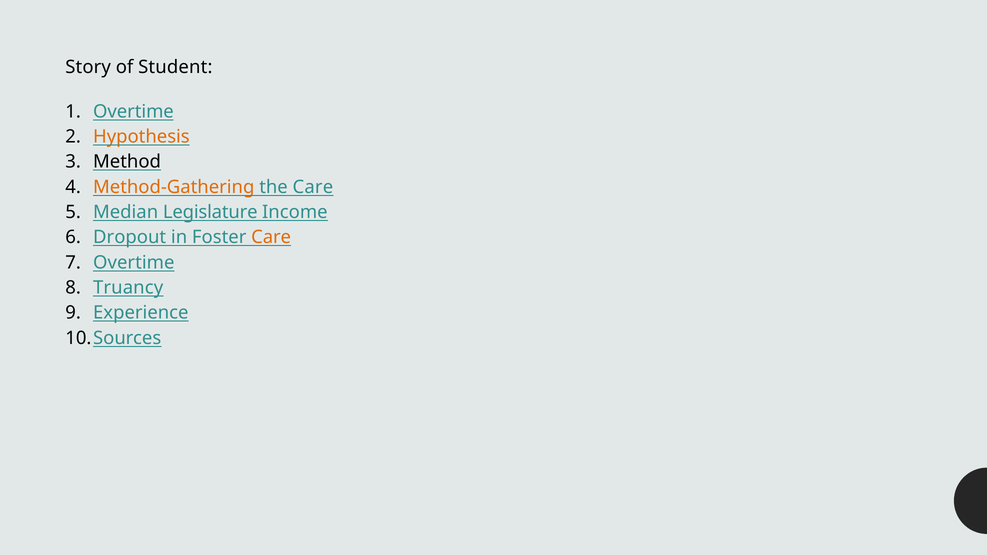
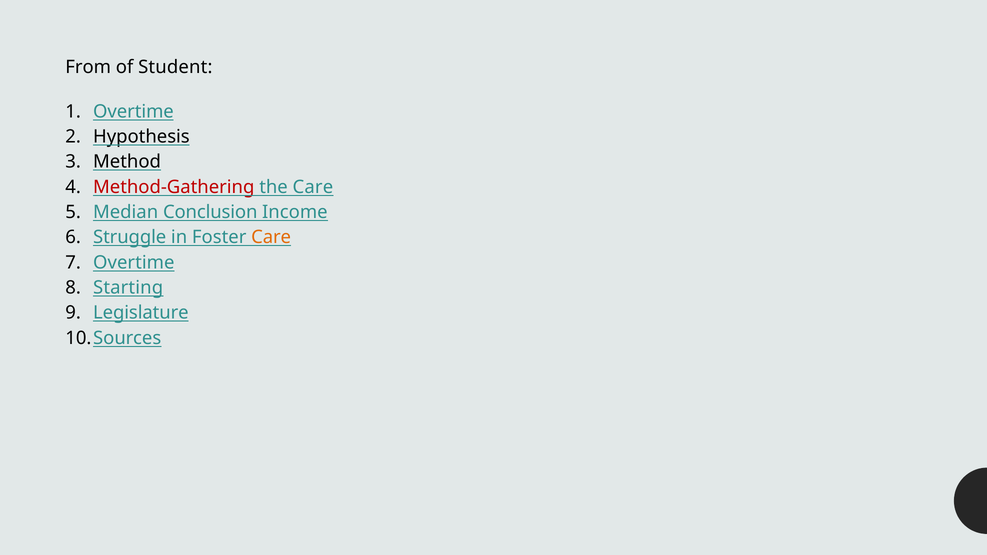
Story: Story -> From
Hypothesis colour: orange -> black
Method-Gathering colour: orange -> red
Legislature: Legislature -> Conclusion
Dropout: Dropout -> Struggle
Truancy: Truancy -> Starting
Experience: Experience -> Legislature
